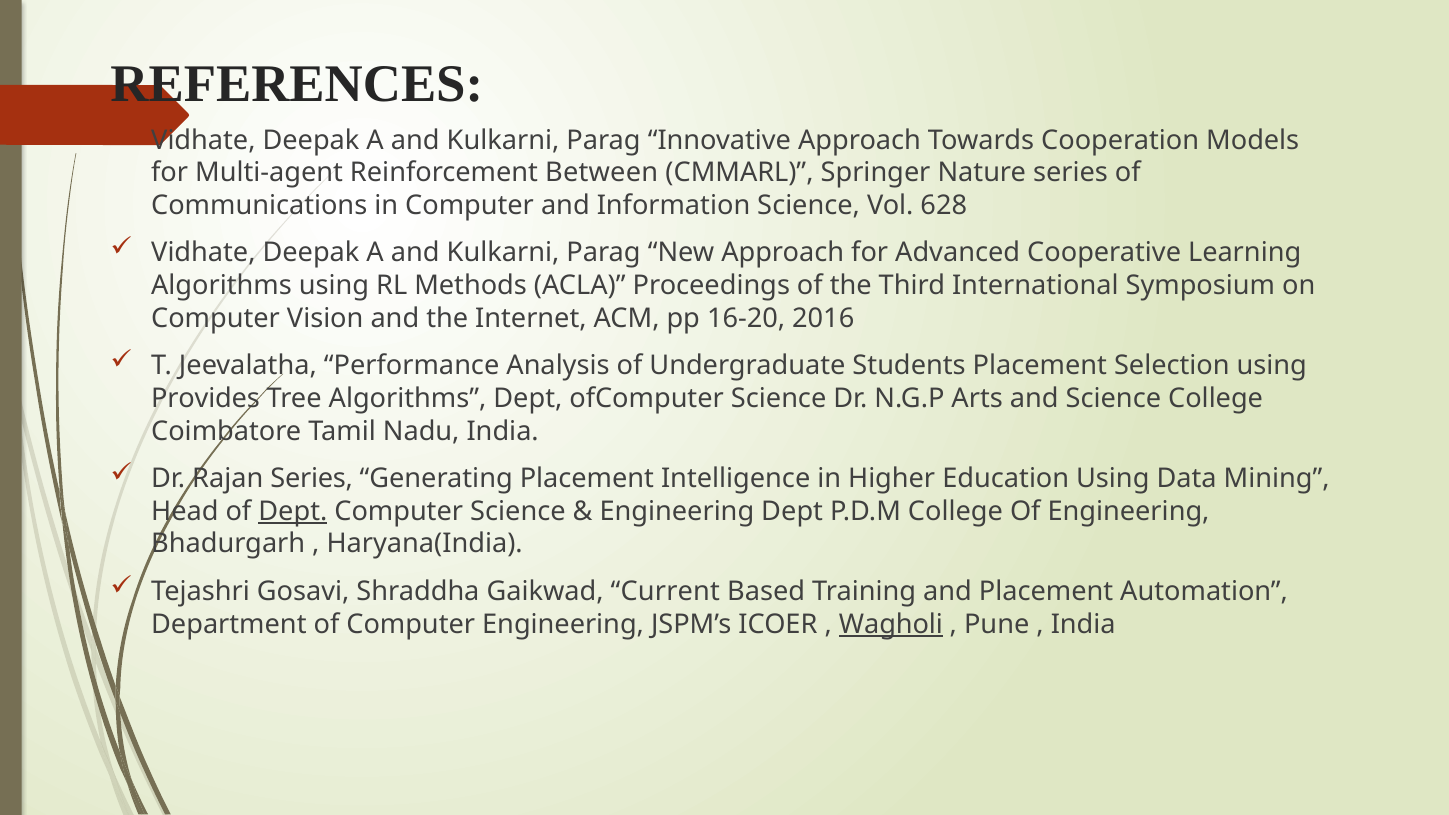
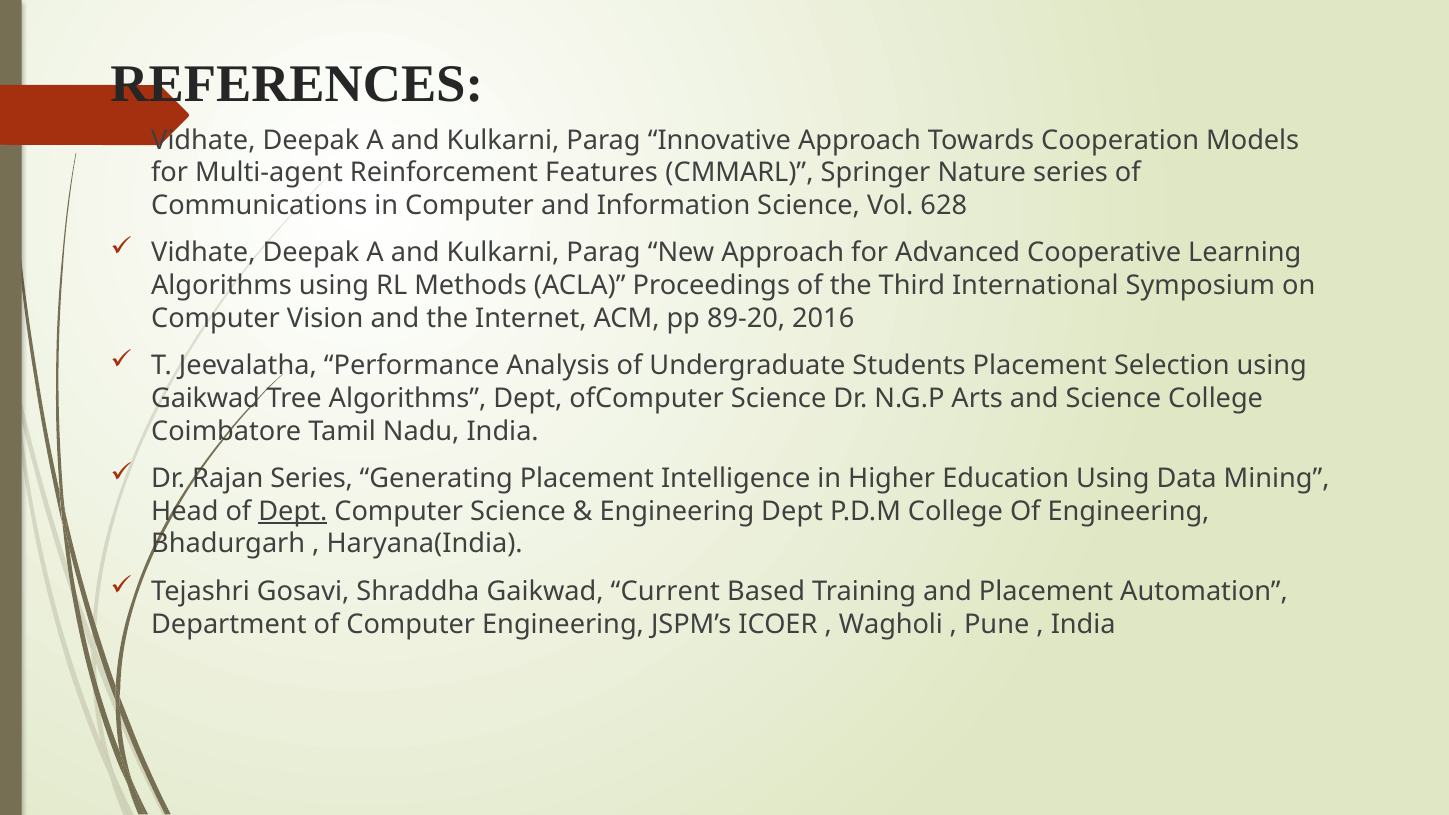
Between: Between -> Features
16-20: 16-20 -> 89-20
Provides at (206, 398): Provides -> Gaikwad
Wagholi underline: present -> none
